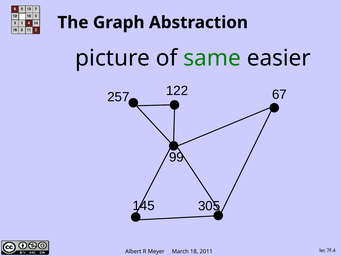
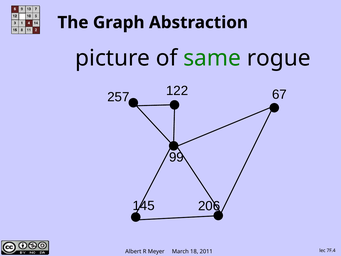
easier: easier -> rogue
305: 305 -> 206
